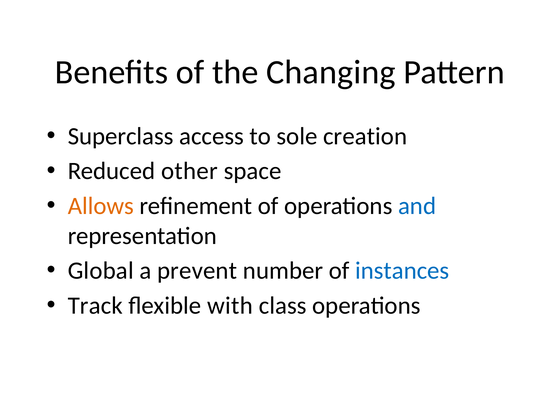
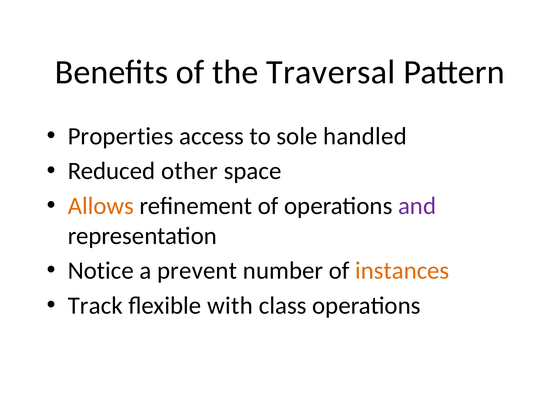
Changing: Changing -> Traversal
Superclass: Superclass -> Properties
creation: creation -> handled
and colour: blue -> purple
Global: Global -> Notice
instances colour: blue -> orange
